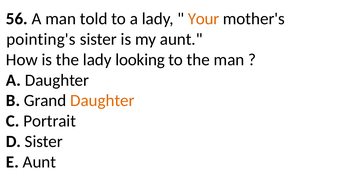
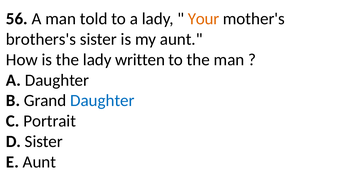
pointing's: pointing's -> brothers's
looking: looking -> written
Daughter at (102, 100) colour: orange -> blue
